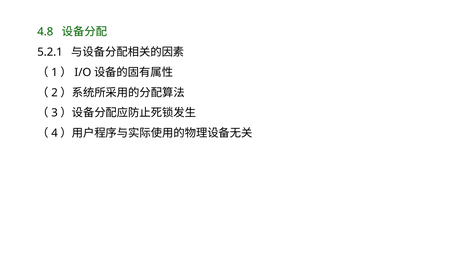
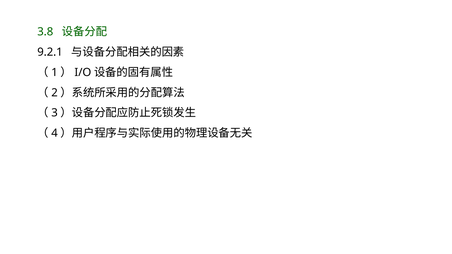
4.8: 4.8 -> 3.8
5.2.1: 5.2.1 -> 9.2.1
